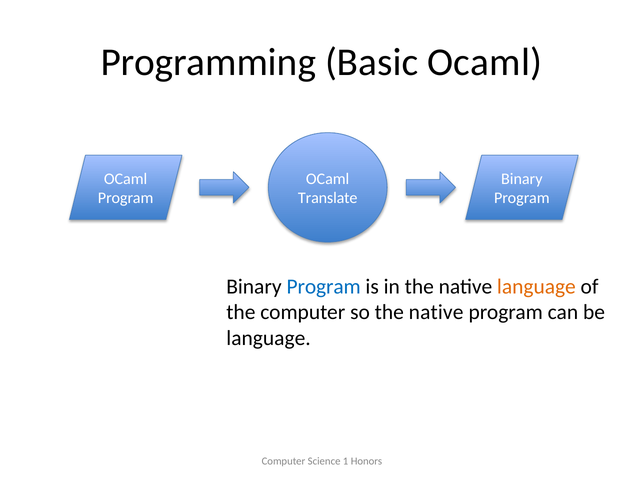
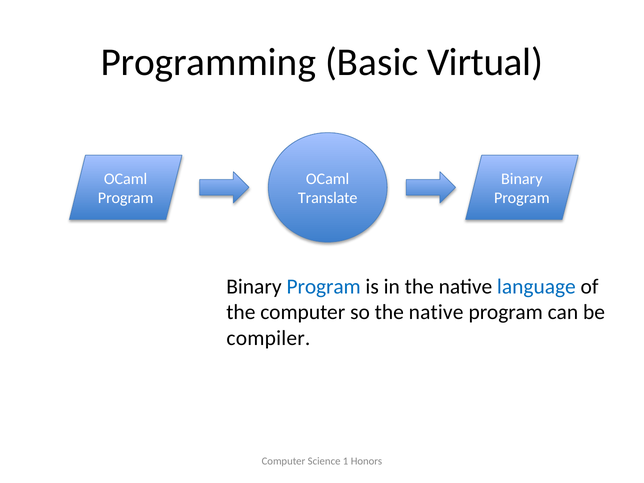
Basic Ocaml: Ocaml -> Virtual
language at (536, 287) colour: orange -> blue
language at (269, 338): language -> compiler
